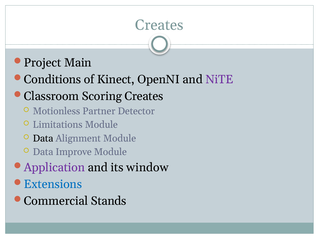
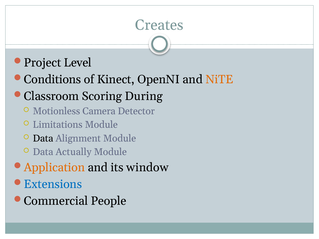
Main: Main -> Level
NiTE colour: purple -> orange
Scoring Creates: Creates -> During
Partner: Partner -> Camera
Improve: Improve -> Actually
Application colour: purple -> orange
Stands: Stands -> People
